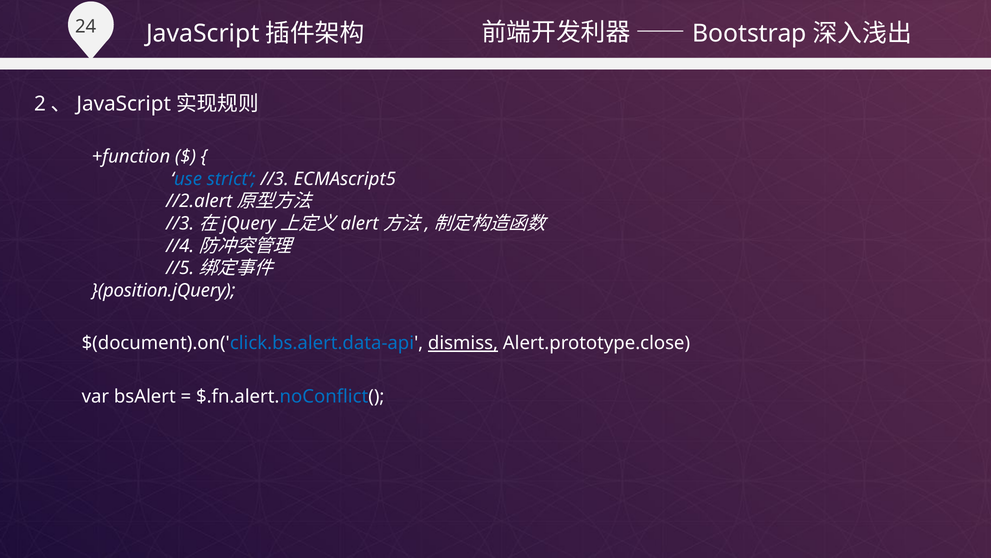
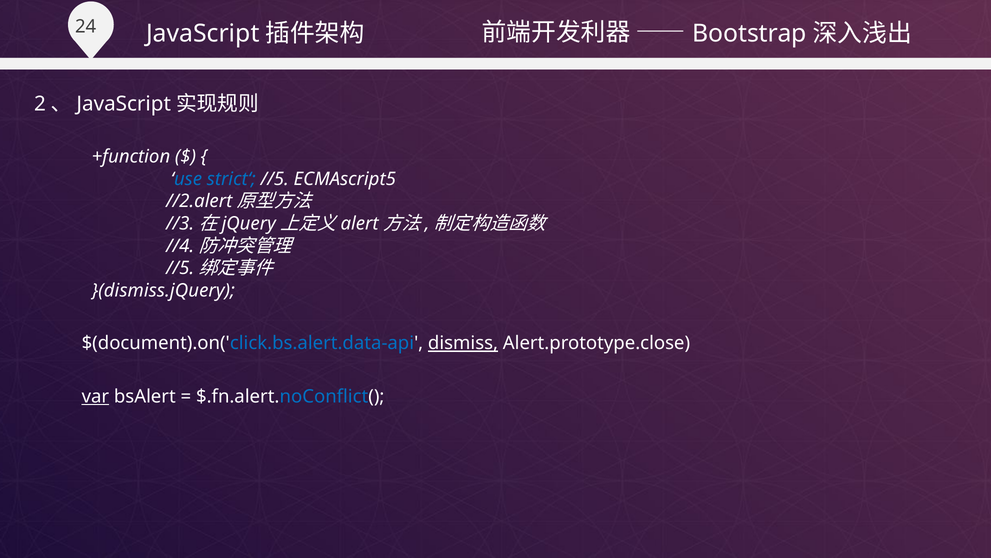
//3: //3 -> //5
}(position.jQuery: }(position.jQuery -> }(dismiss.jQuery
var underline: none -> present
